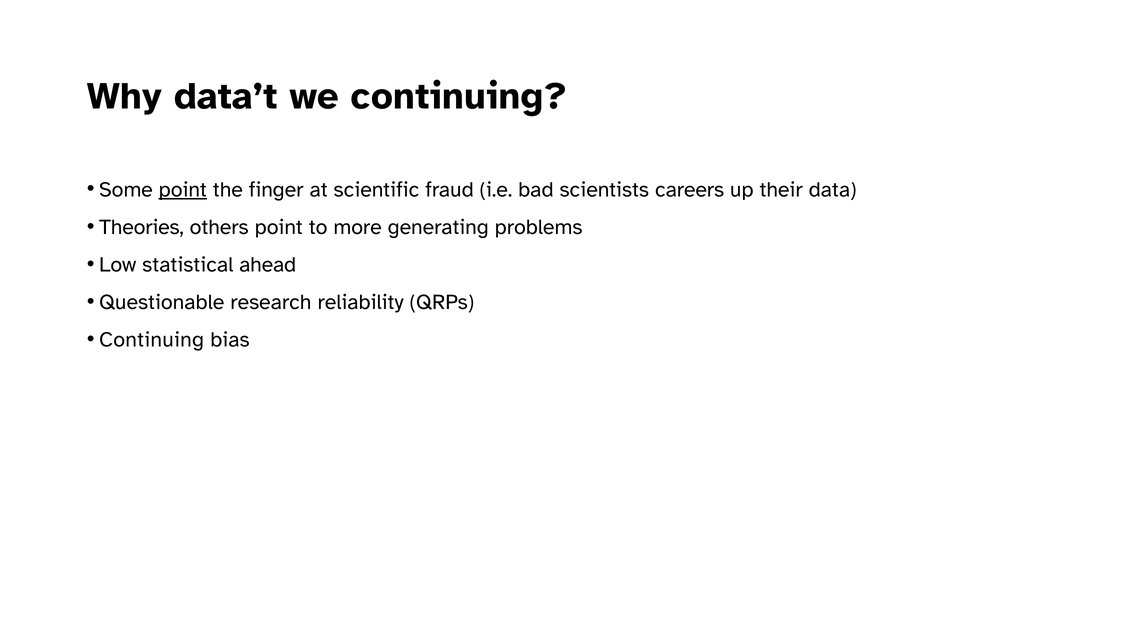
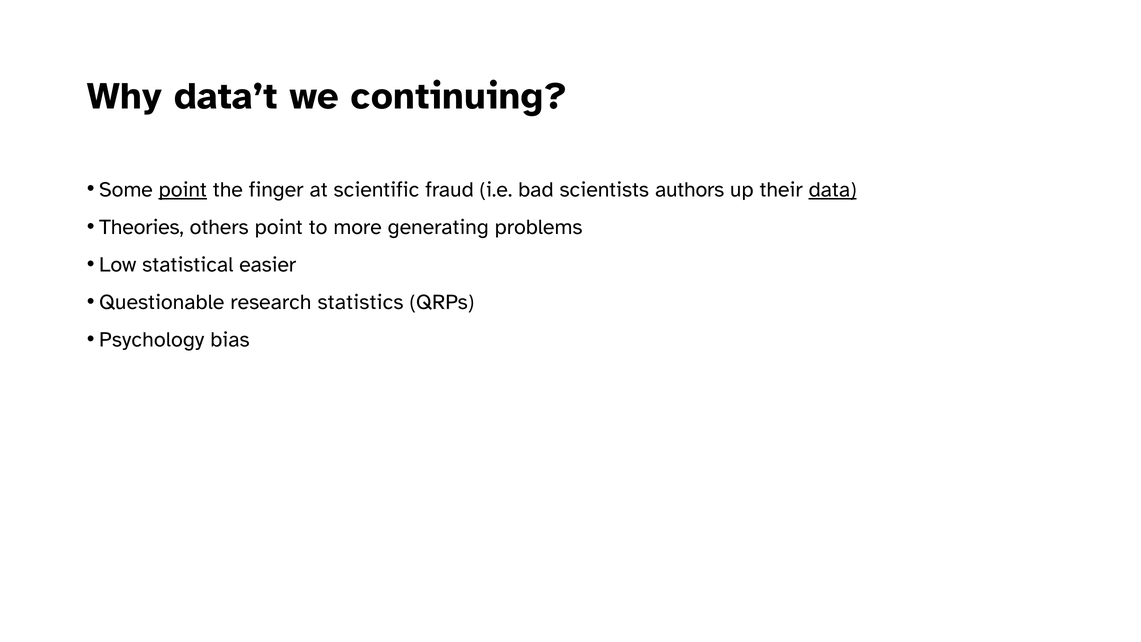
careers: careers -> authors
data underline: none -> present
ahead: ahead -> easier
reliability: reliability -> statistics
Continuing at (152, 340): Continuing -> Psychology
